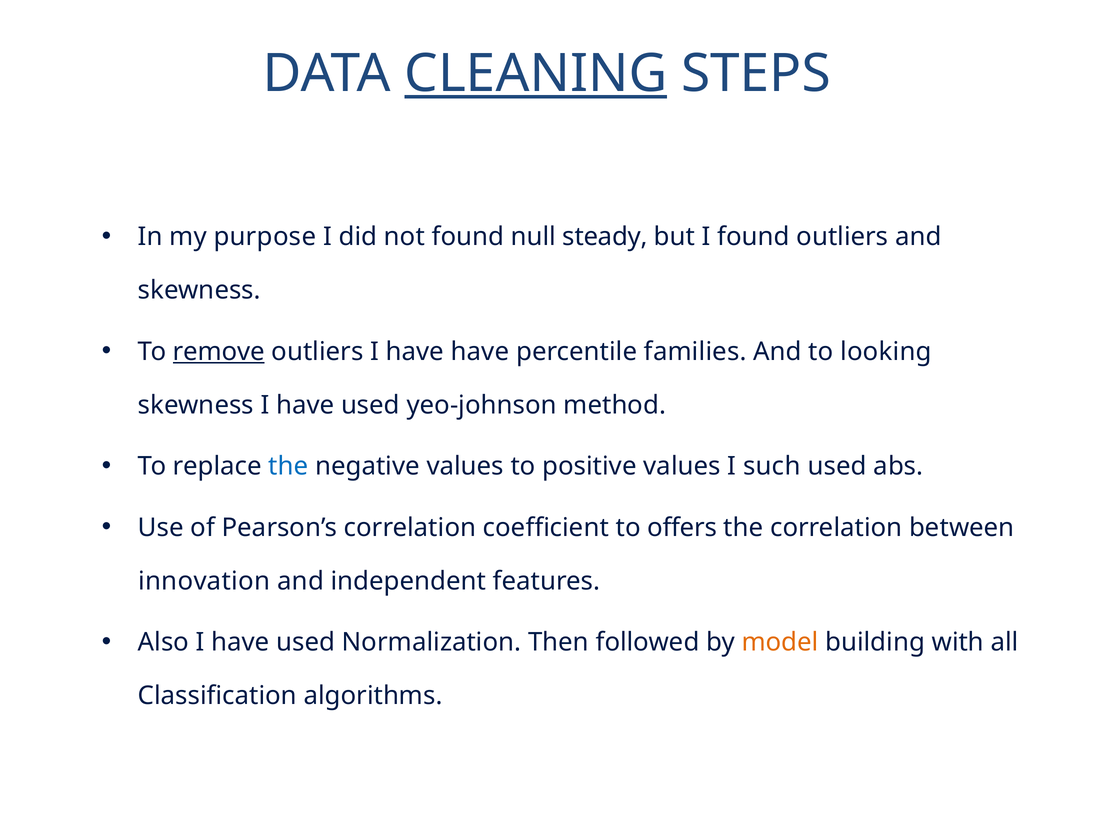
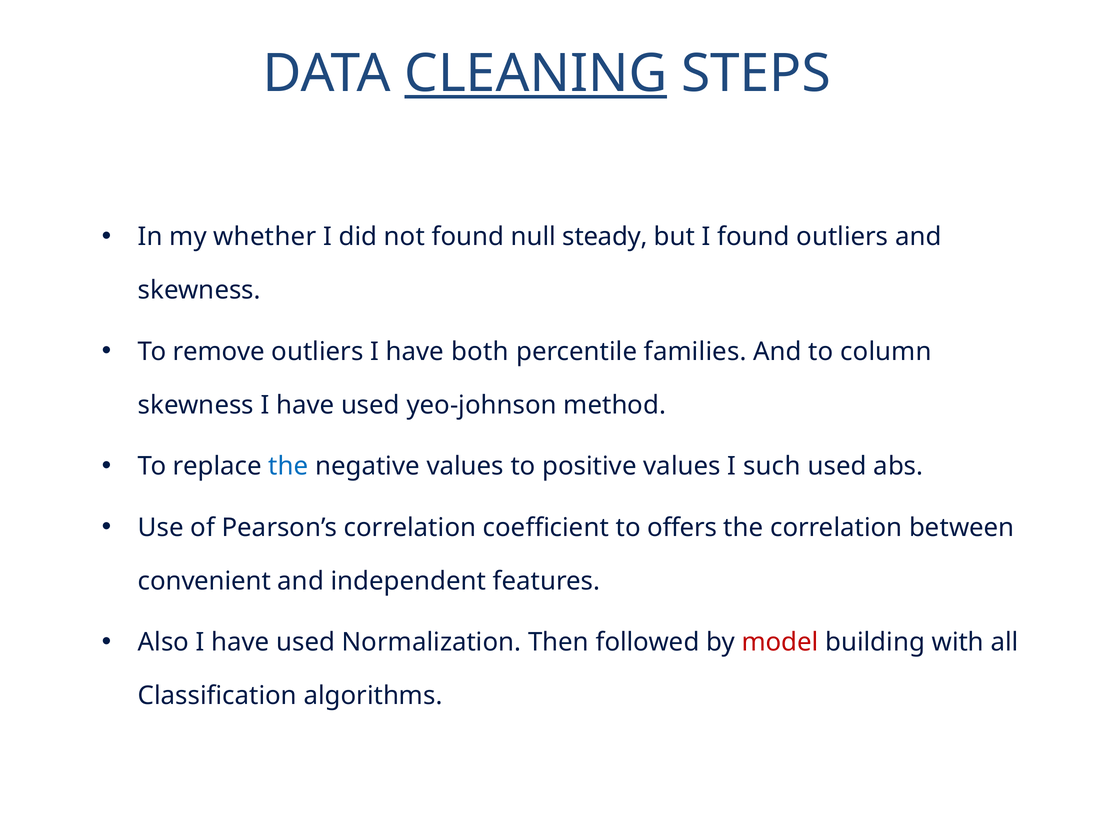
purpose: purpose -> whether
remove underline: present -> none
have have: have -> both
looking: looking -> column
innovation: innovation -> convenient
model colour: orange -> red
